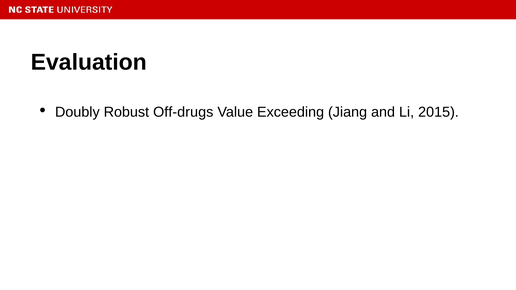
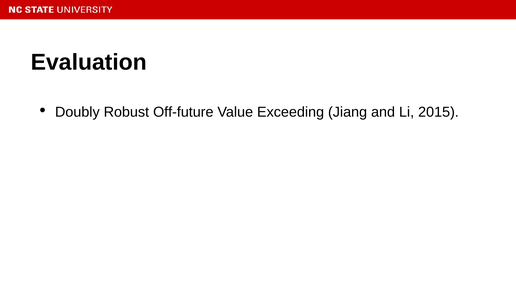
Off-drugs: Off-drugs -> Off-future
